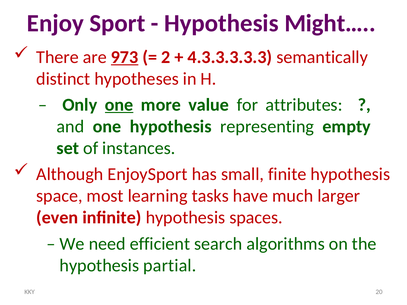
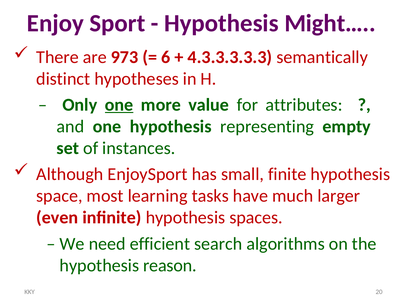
973 underline: present -> none
2: 2 -> 6
partial: partial -> reason
